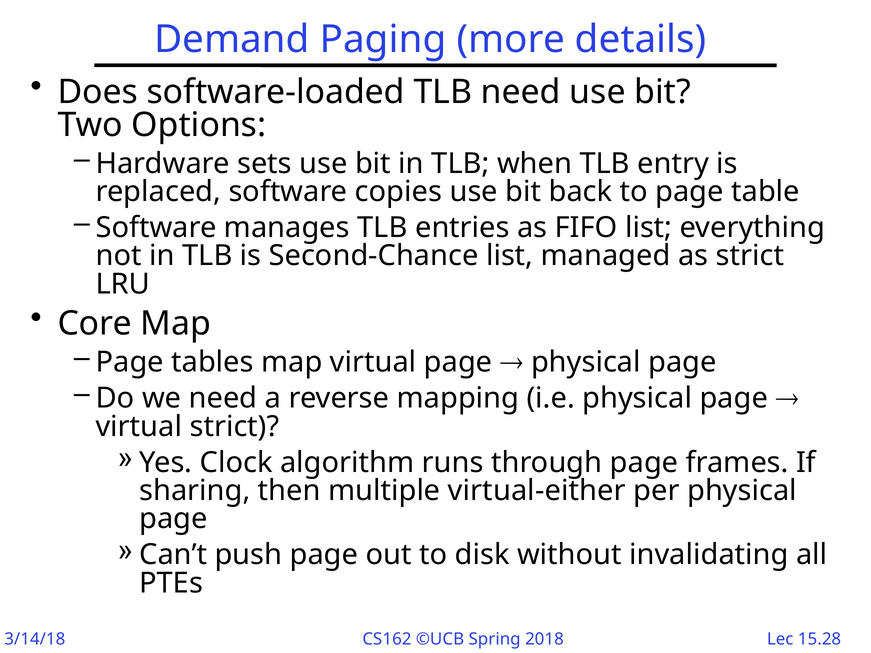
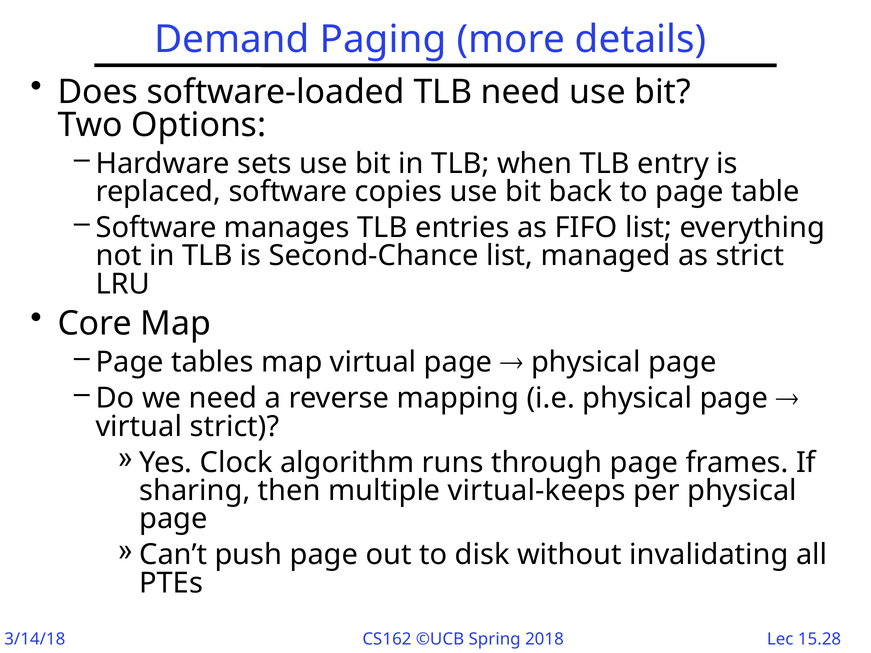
virtual-either: virtual-either -> virtual-keeps
